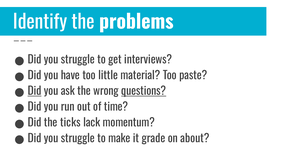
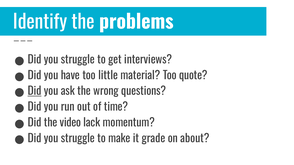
paste: paste -> quote
questions underline: present -> none
ticks: ticks -> video
